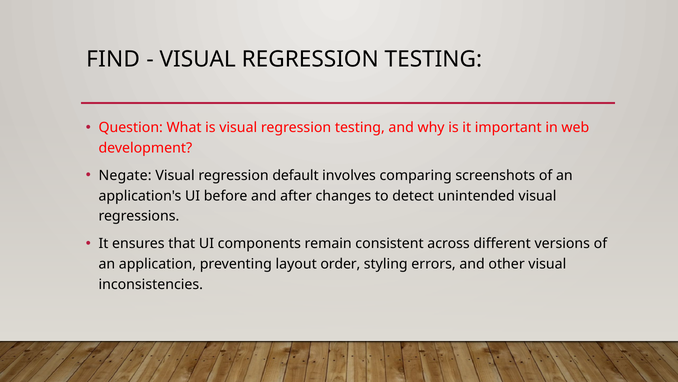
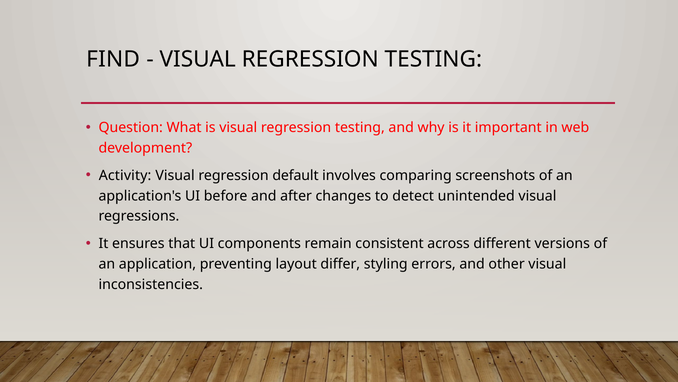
Negate: Negate -> Activity
order: order -> differ
